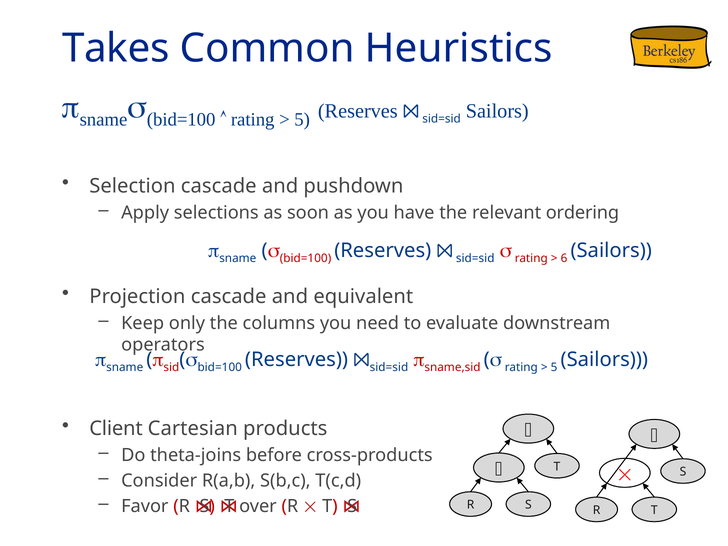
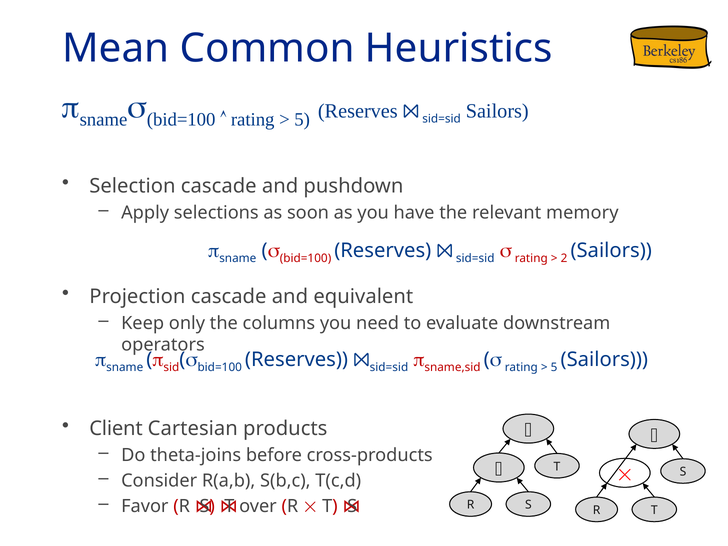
Takes: Takes -> Mean
ordering: ordering -> memory
6: 6 -> 2
